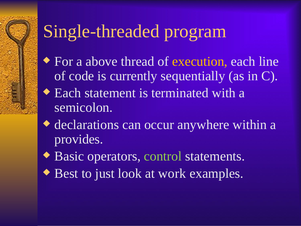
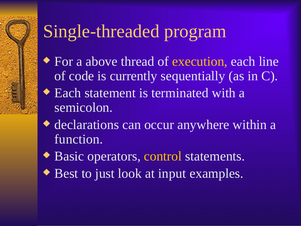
provides: provides -> function
control colour: light green -> yellow
work: work -> input
